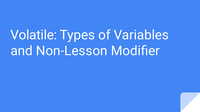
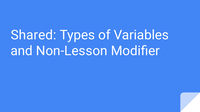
Volatile: Volatile -> Shared
